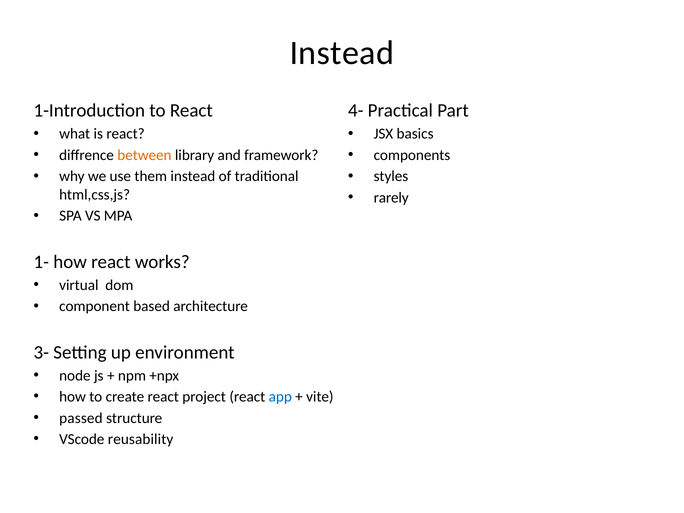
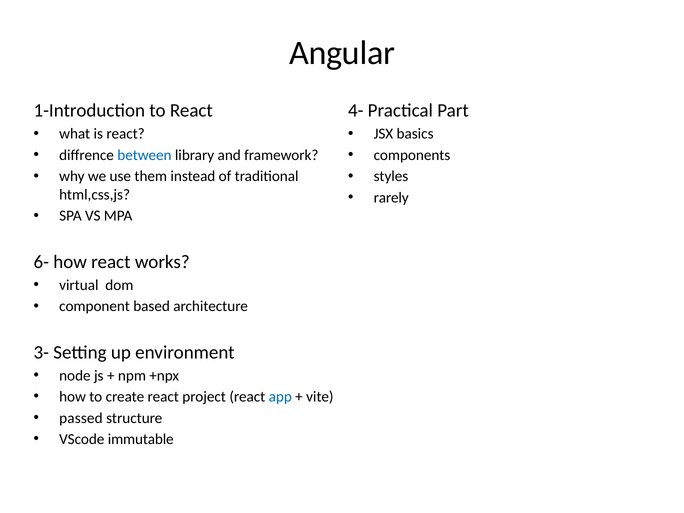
Instead at (342, 53): Instead -> Angular
between colour: orange -> blue
1-: 1- -> 6-
reusability: reusability -> immutable
